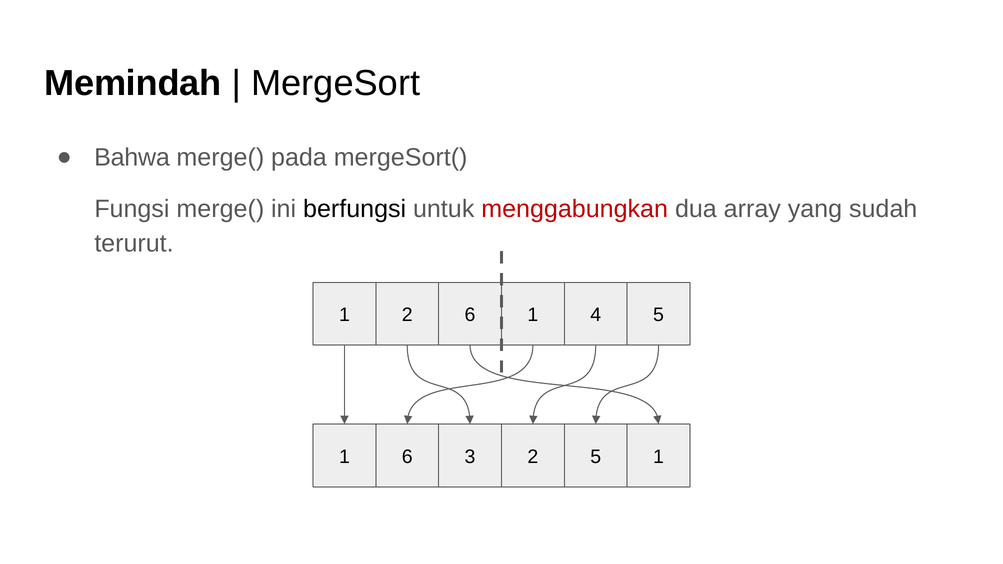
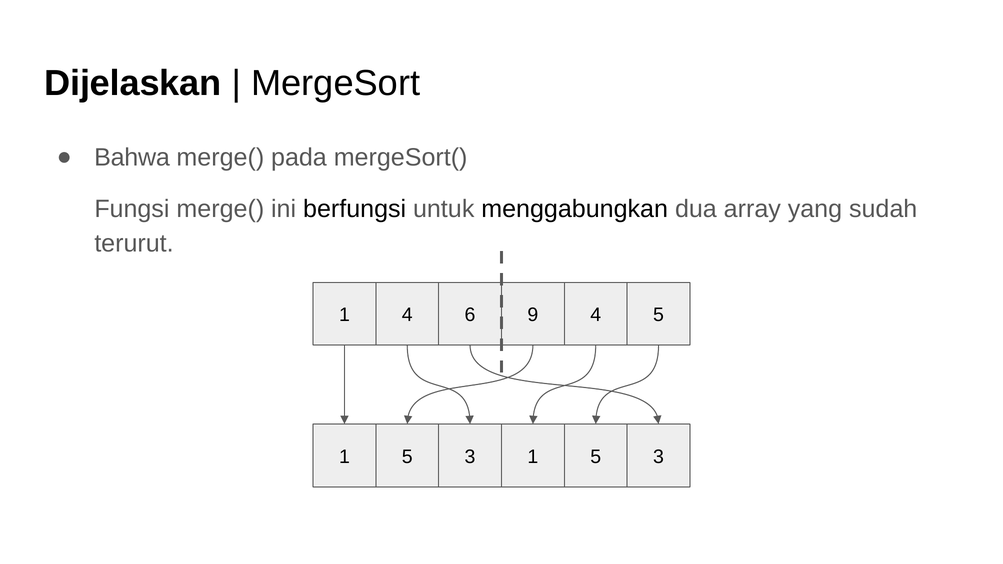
Memindah: Memindah -> Dijelaskan
menggabungkan colour: red -> black
1 2: 2 -> 4
6 1: 1 -> 9
6 at (407, 457): 6 -> 5
3 2: 2 -> 1
1 at (659, 457): 1 -> 3
